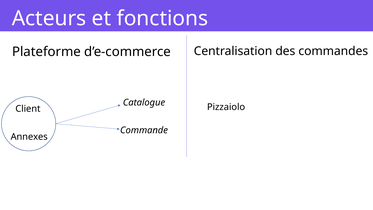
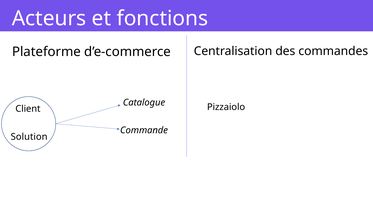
Annexes: Annexes -> Solution
